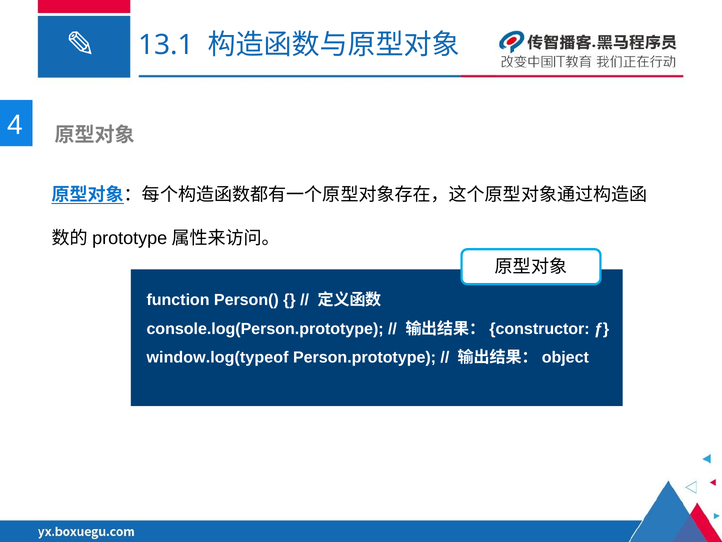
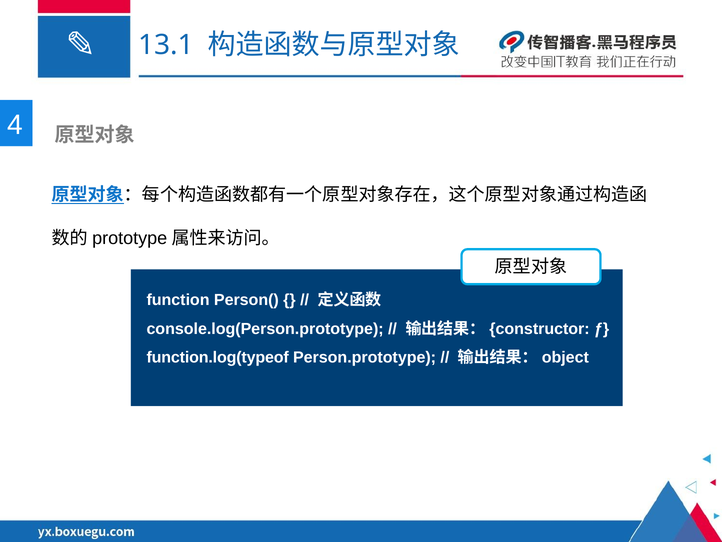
window.log(typeof: window.log(typeof -> function.log(typeof
